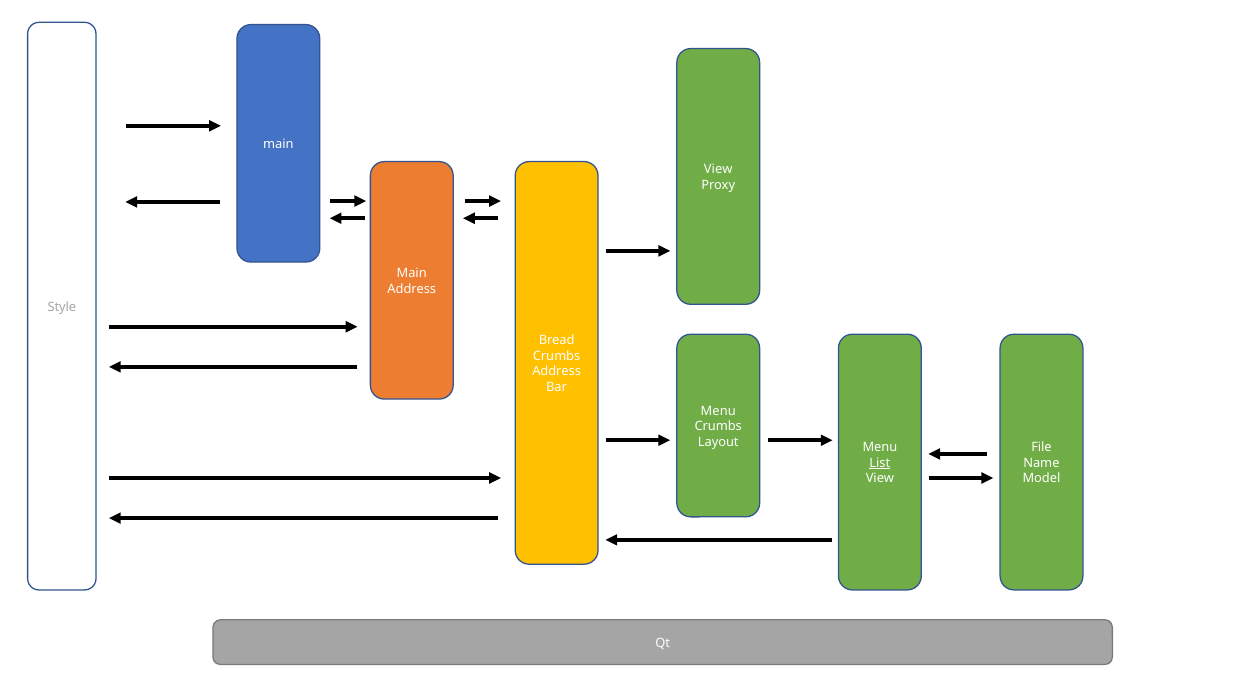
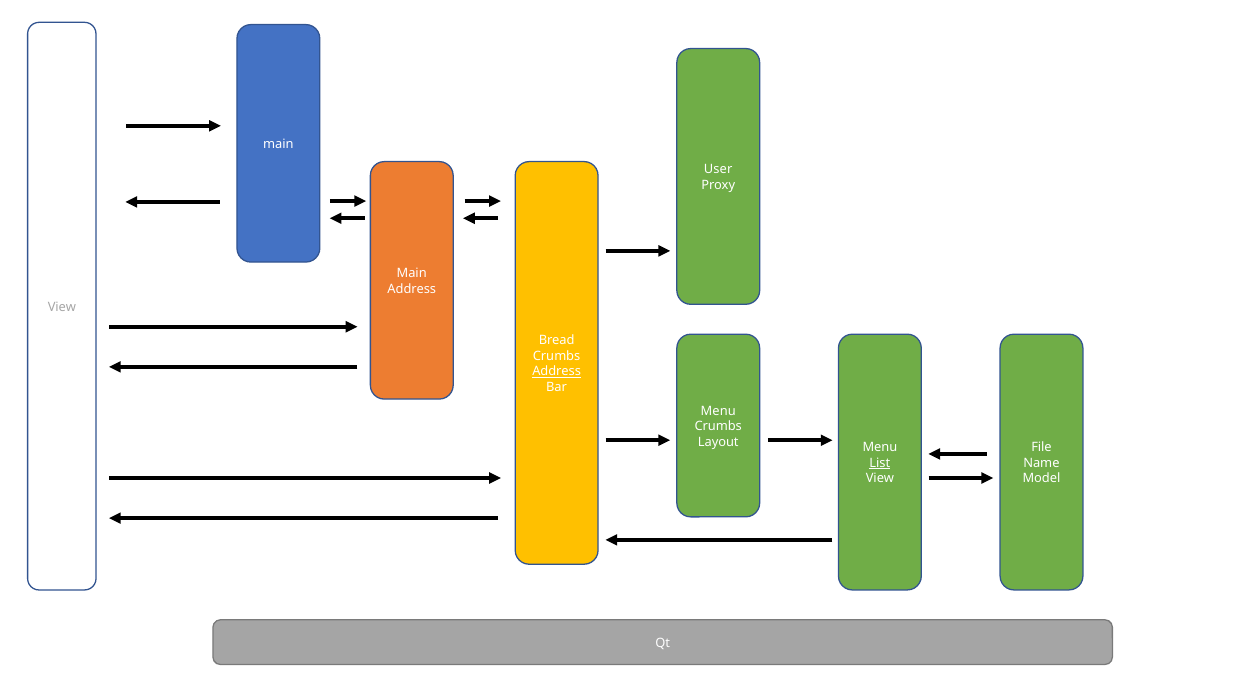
View at (718, 169): View -> User
Style at (62, 307): Style -> View
Address at (557, 371) underline: none -> present
